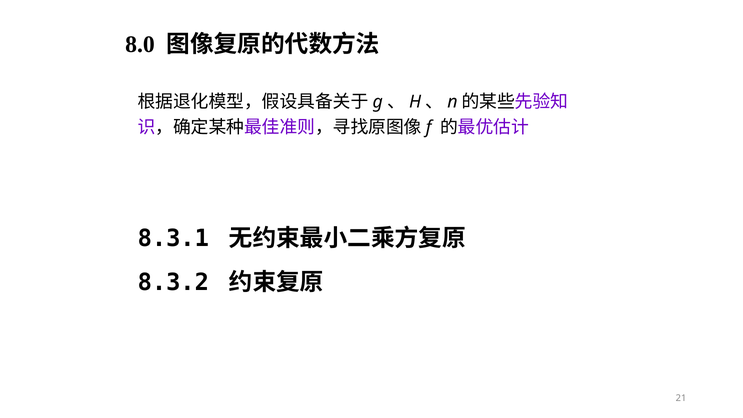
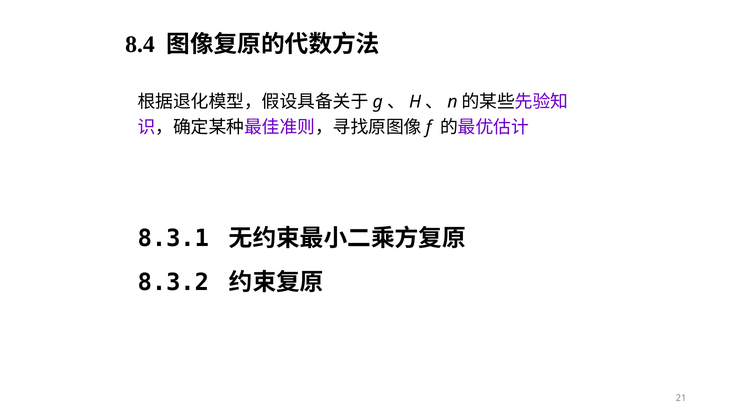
8.0: 8.0 -> 8.4
